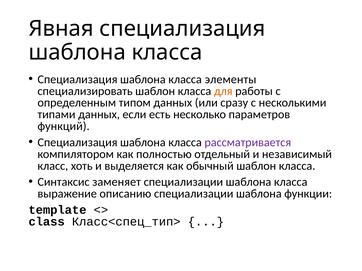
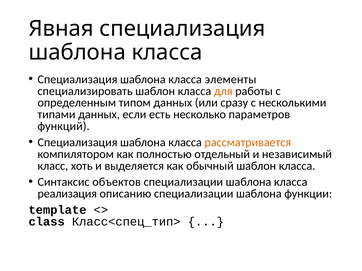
рассматривается colour: purple -> orange
заменяет: заменяет -> объектов
выражение: выражение -> реализация
